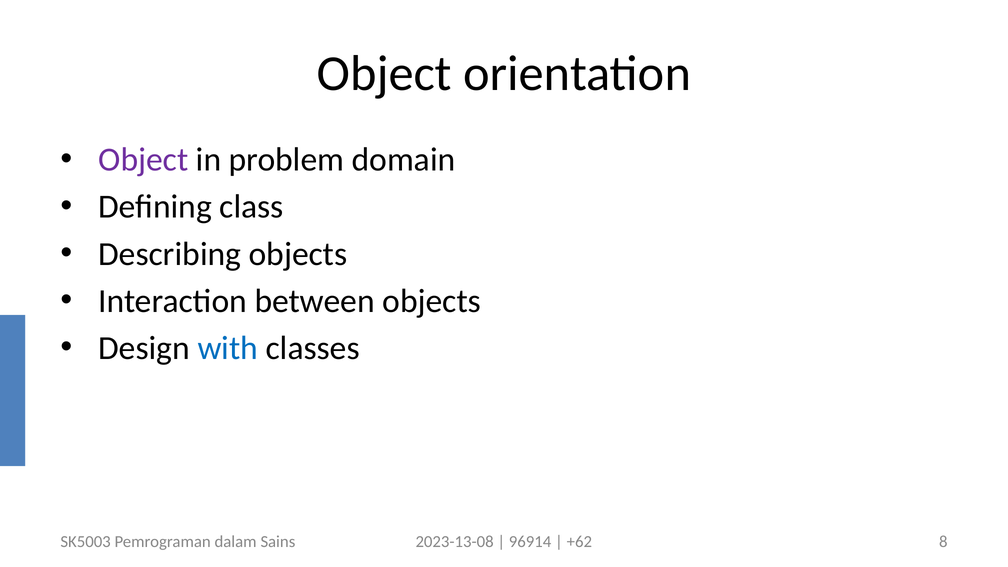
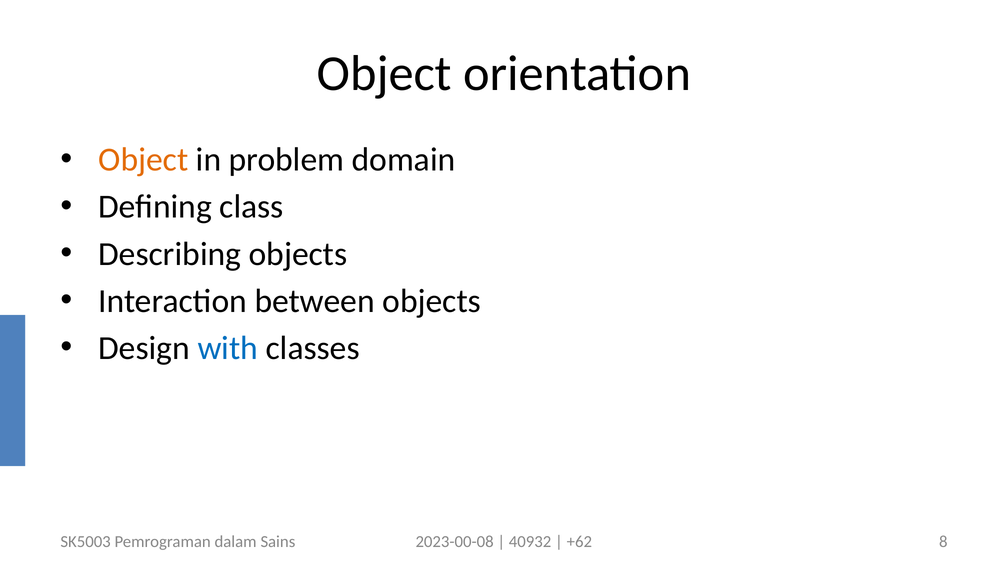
Object at (143, 160) colour: purple -> orange
2023-13-08: 2023-13-08 -> 2023-00-08
96914: 96914 -> 40932
